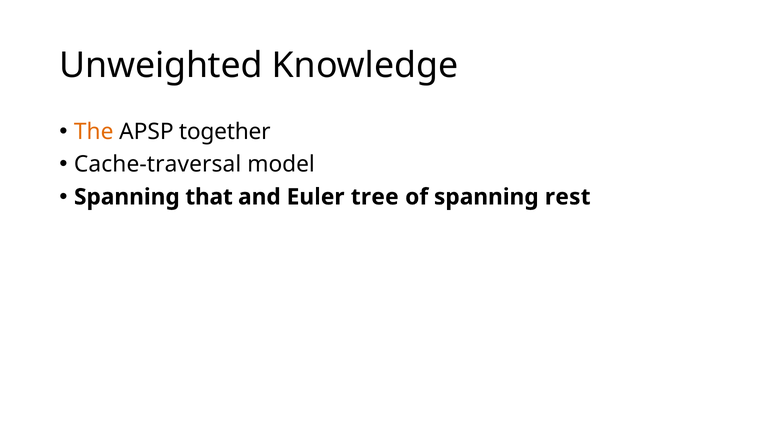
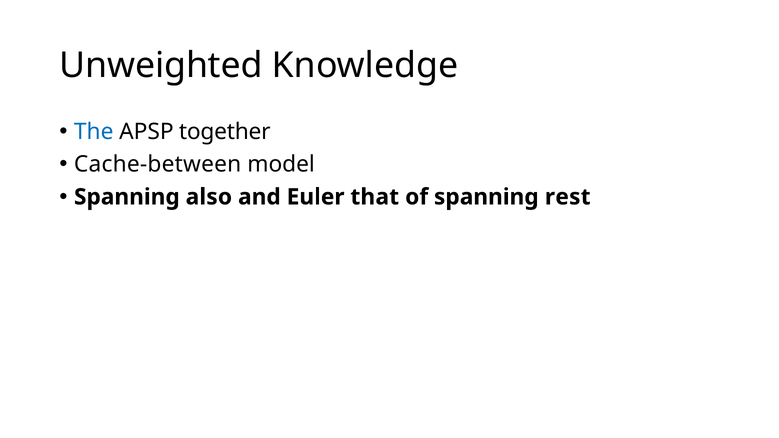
The colour: orange -> blue
Cache-traversal: Cache-traversal -> Cache-between
that: that -> also
tree: tree -> that
